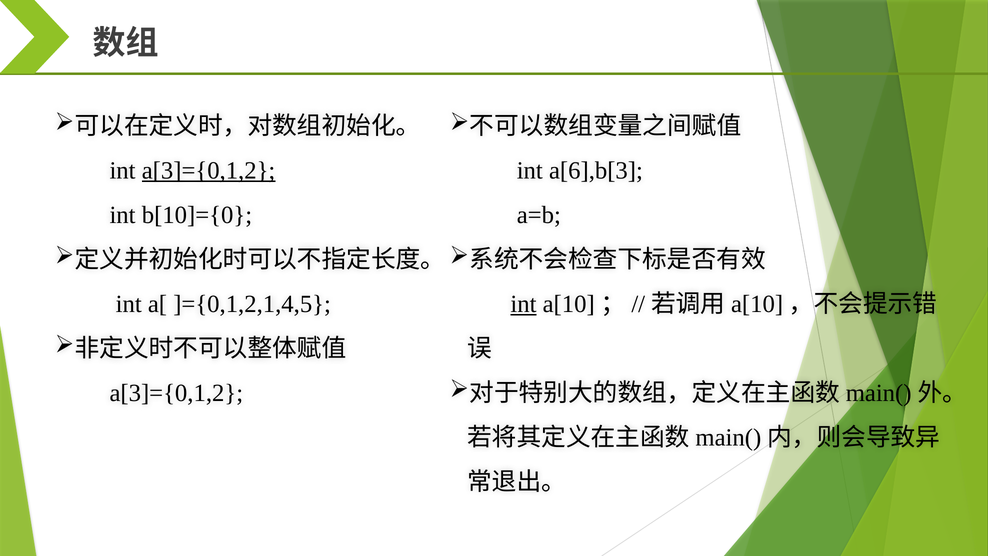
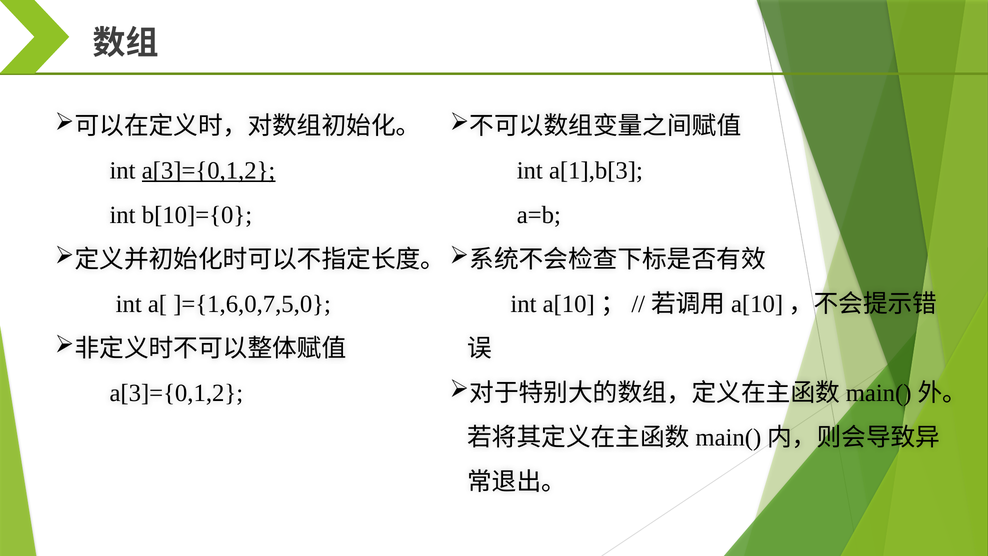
a[6],b[3: a[6],b[3 -> a[1],b[3
]={0,1,2,1,4,5: ]={0,1,2,1,4,5 -> ]={1,6,0,7,5,0
int at (523, 304) underline: present -> none
